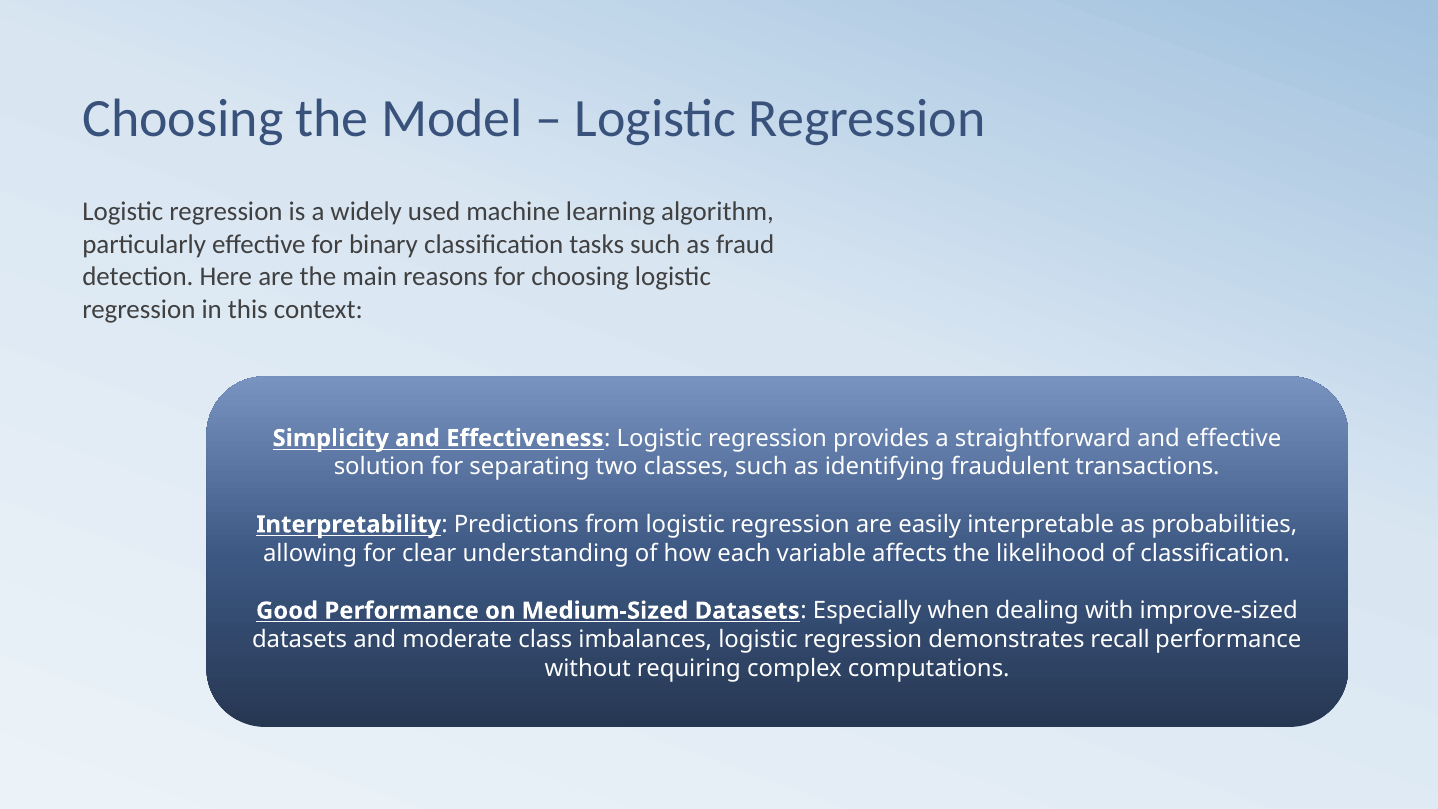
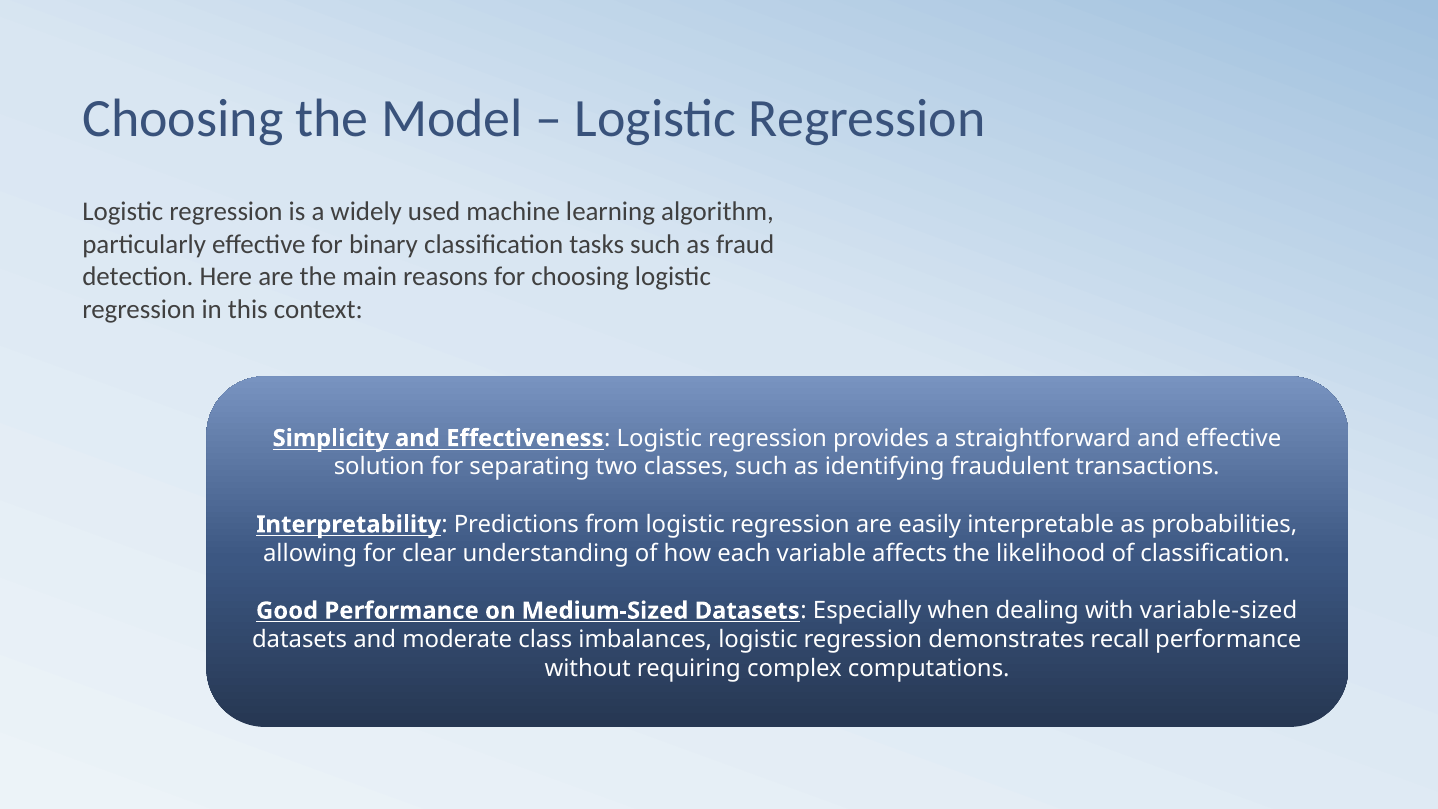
improve-sized: improve-sized -> variable-sized
